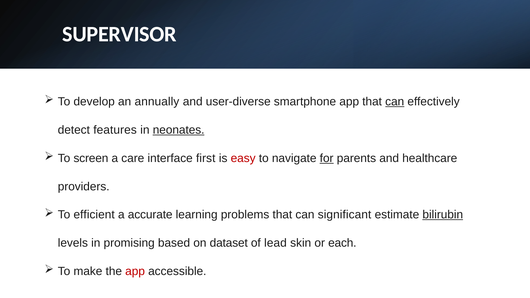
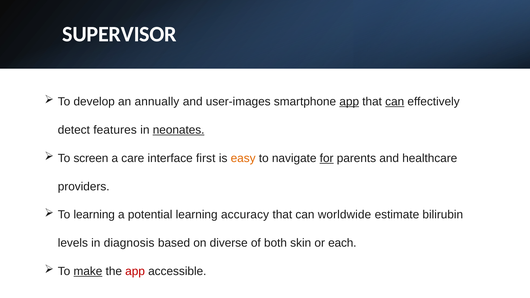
user-diverse: user-diverse -> user-images
app at (349, 102) underline: none -> present
easy colour: red -> orange
To efficient: efficient -> learning
accurate: accurate -> potential
problems: problems -> accuracy
significant: significant -> worldwide
bilirubin underline: present -> none
promising: promising -> diagnosis
dataset: dataset -> diverse
lead: lead -> both
make underline: none -> present
